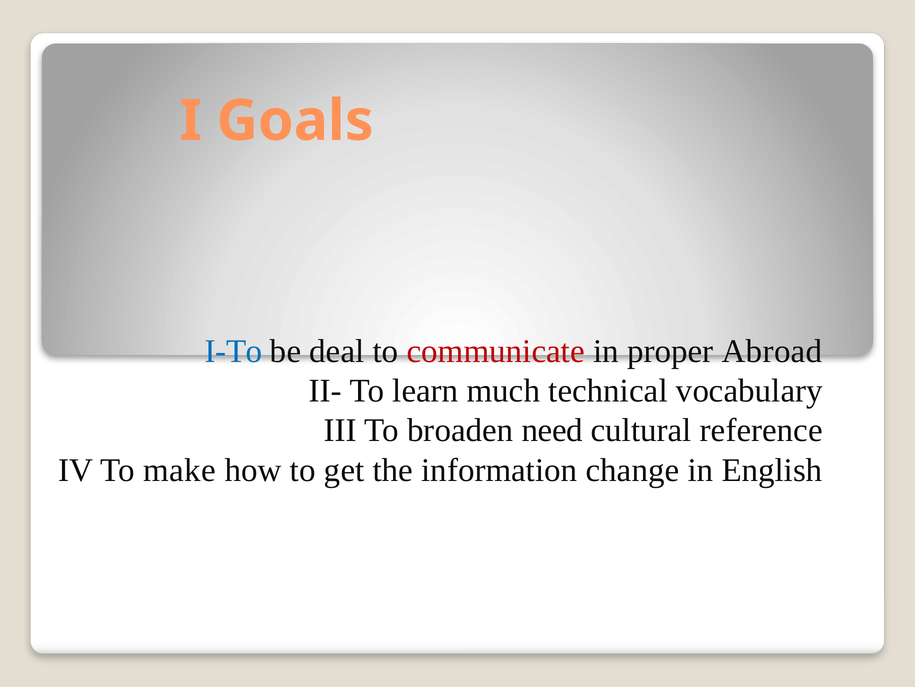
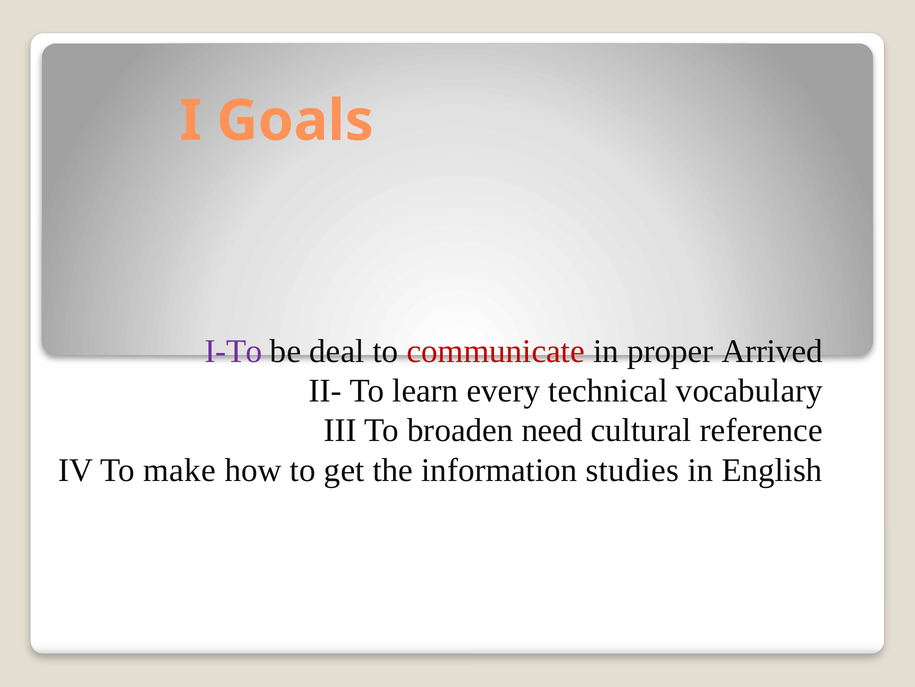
I-To colour: blue -> purple
Abroad: Abroad -> Arrived
much: much -> every
change: change -> studies
